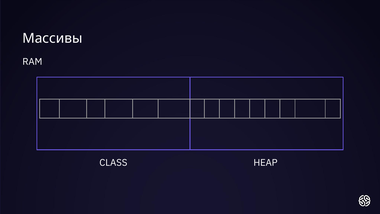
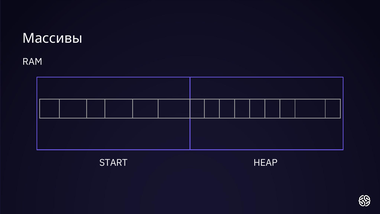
CLASS: CLASS -> START
